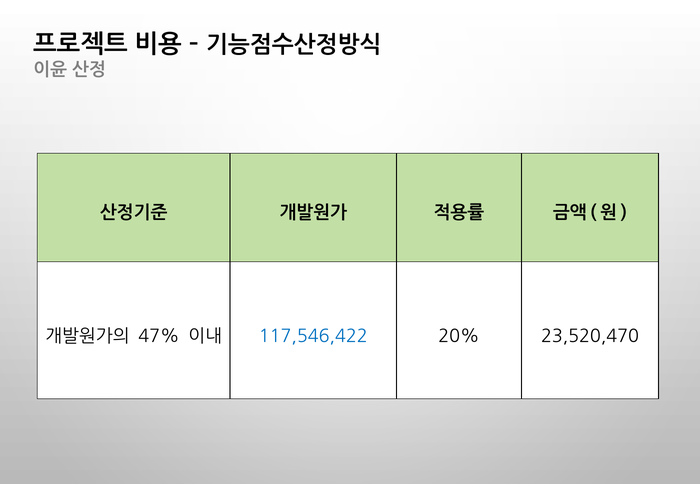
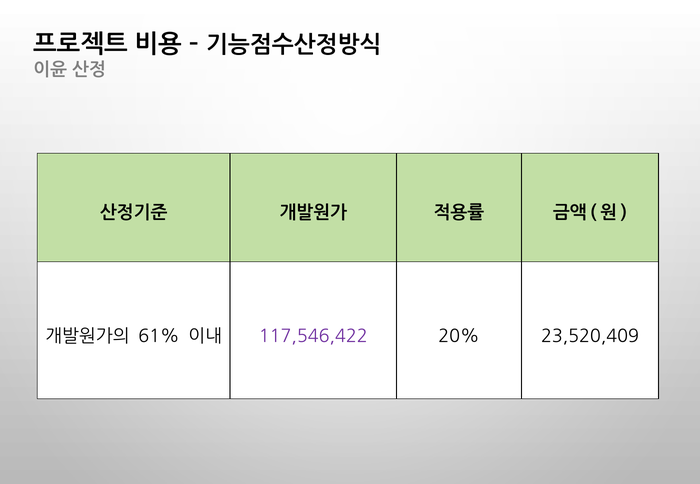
47%: 47% -> 61%
117,546,422 colour: blue -> purple
23,520,470: 23,520,470 -> 23,520,409
